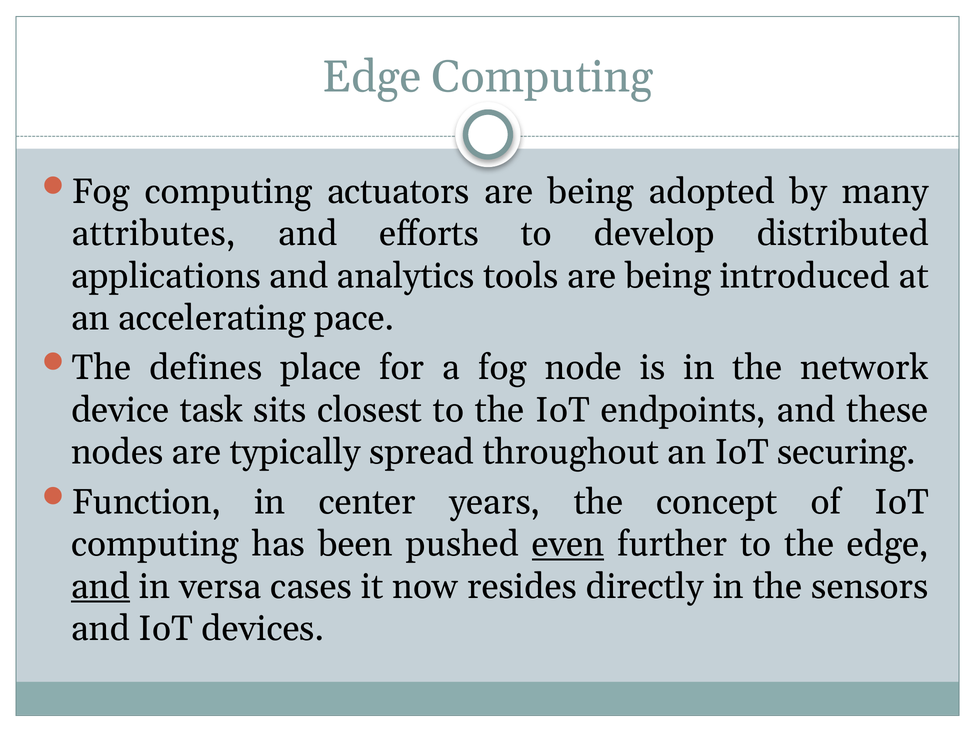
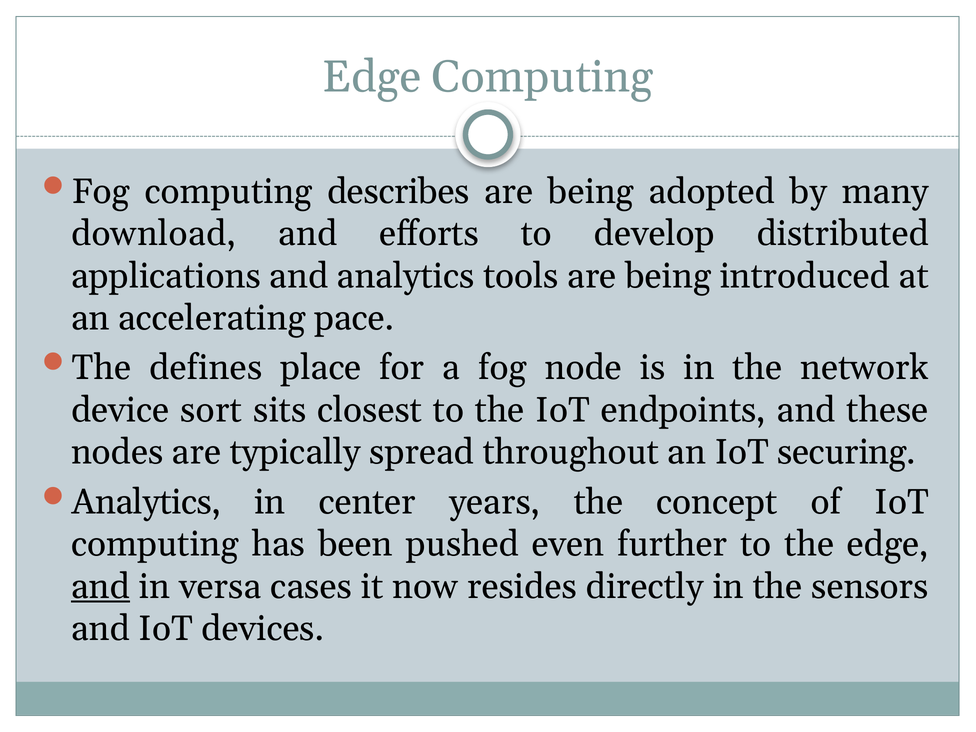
actuators: actuators -> describes
attributes: attributes -> download
task: task -> sort
Function at (146, 502): Function -> Analytics
even underline: present -> none
